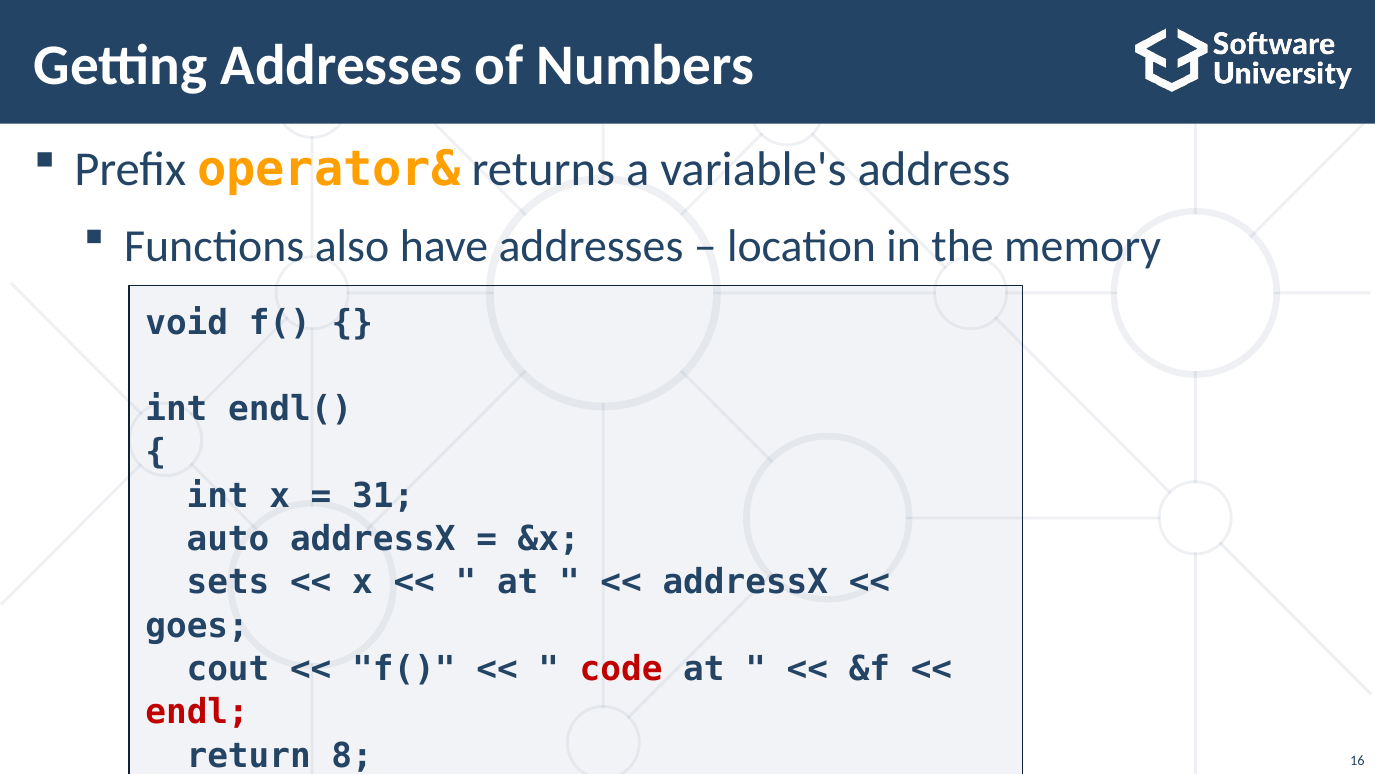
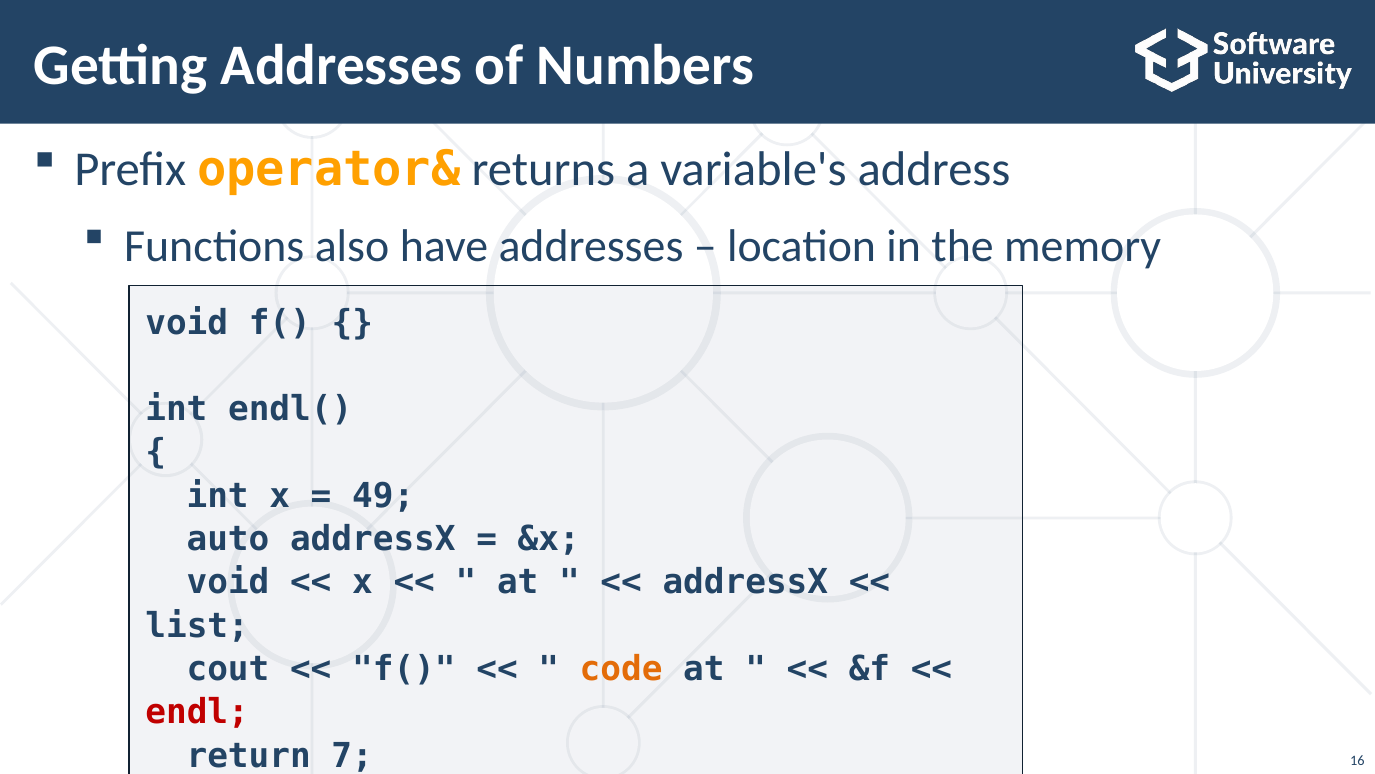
31: 31 -> 49
sets at (228, 582): sets -> void
goes: goes -> list
code colour: red -> orange
8: 8 -> 7
